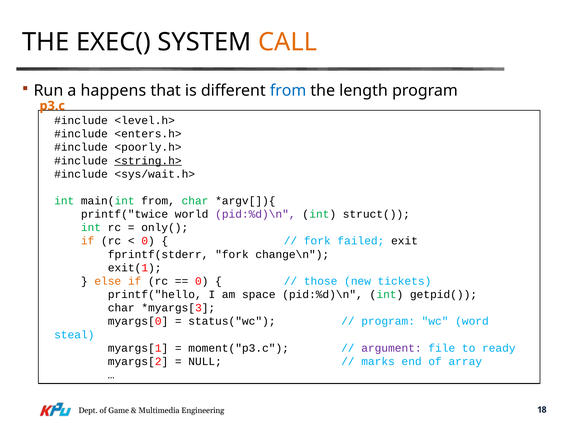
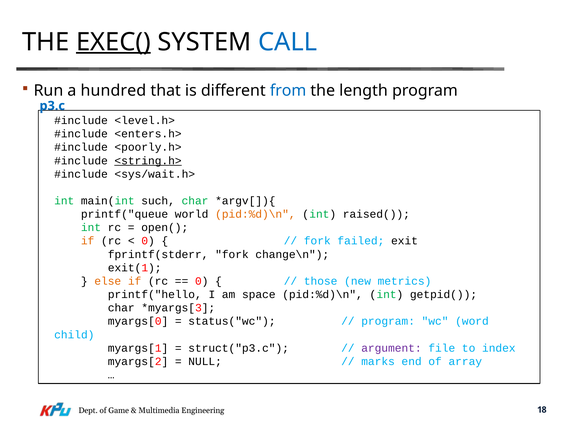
EXEC( underline: none -> present
CALL colour: orange -> blue
happens: happens -> hundred
p3.c colour: orange -> blue
main(int from: from -> such
printf("twice: printf("twice -> printf("queue
pid:%d)\n at (255, 214) colour: purple -> orange
struct(: struct( -> raised(
only(: only( -> open(
tickets: tickets -> metrics
steal: steal -> child
moment("p3.c: moment("p3.c -> struct("p3.c
ready: ready -> index
